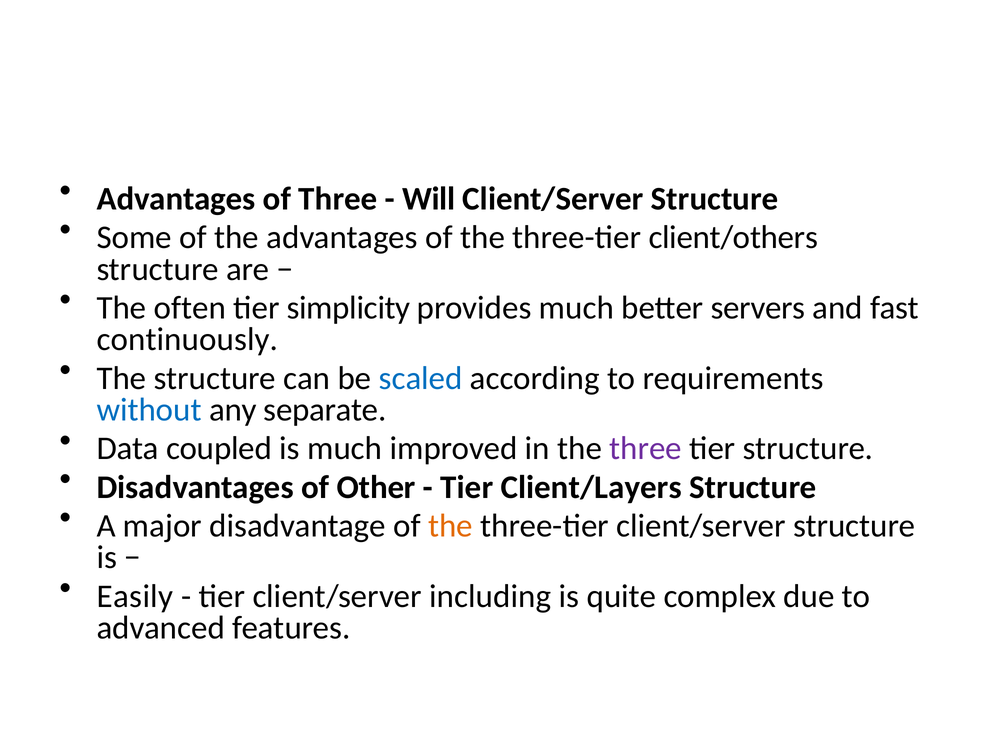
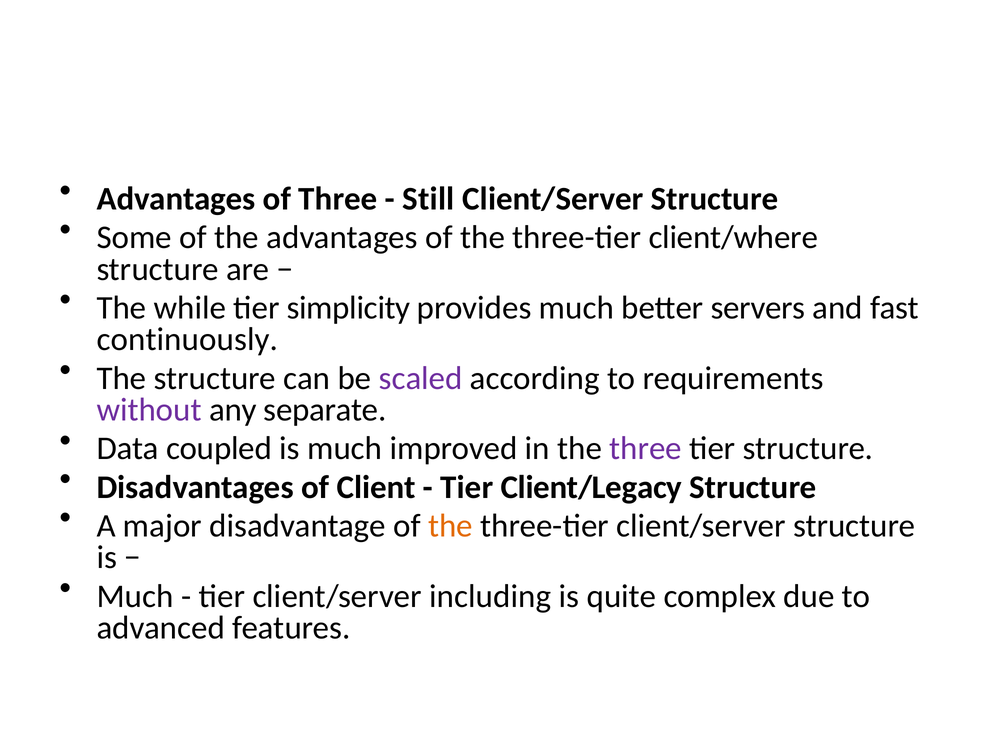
Will: Will -> Still
client/others: client/others -> client/where
often: often -> while
scaled colour: blue -> purple
without colour: blue -> purple
Other: Other -> Client
Client/Layers: Client/Layers -> Client/Legacy
Easily at (135, 597): Easily -> Much
